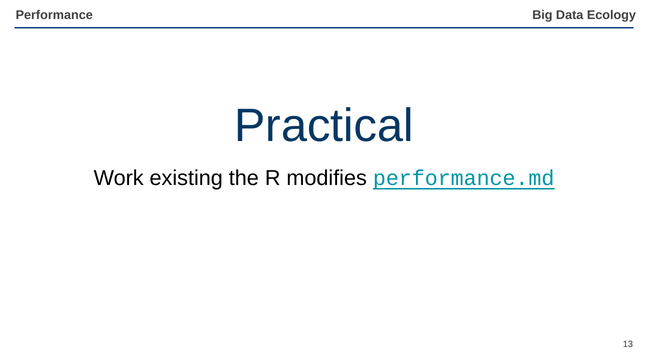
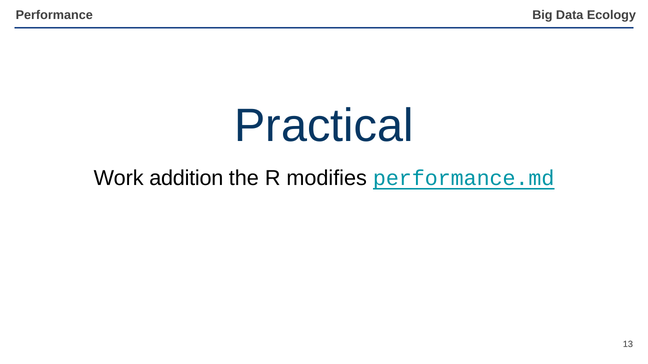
existing: existing -> addition
